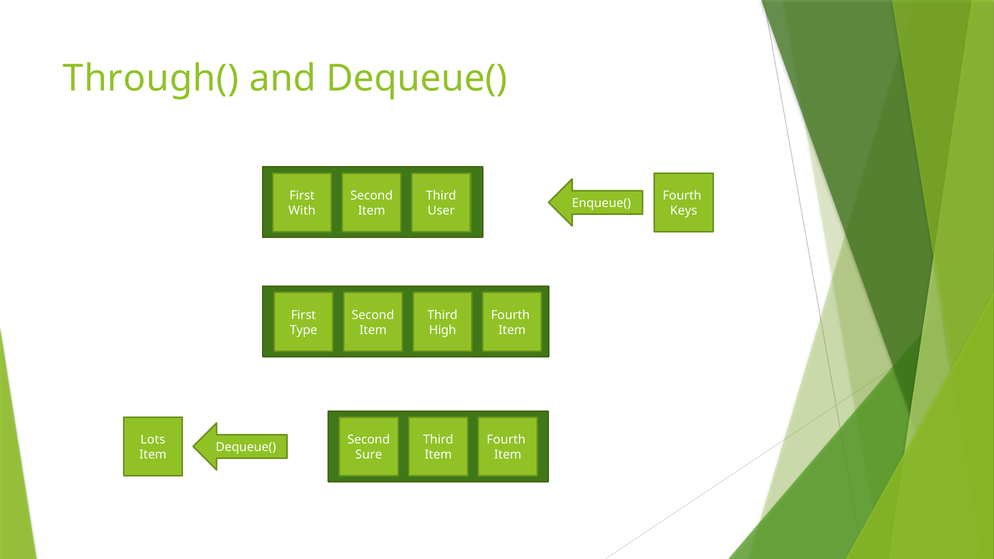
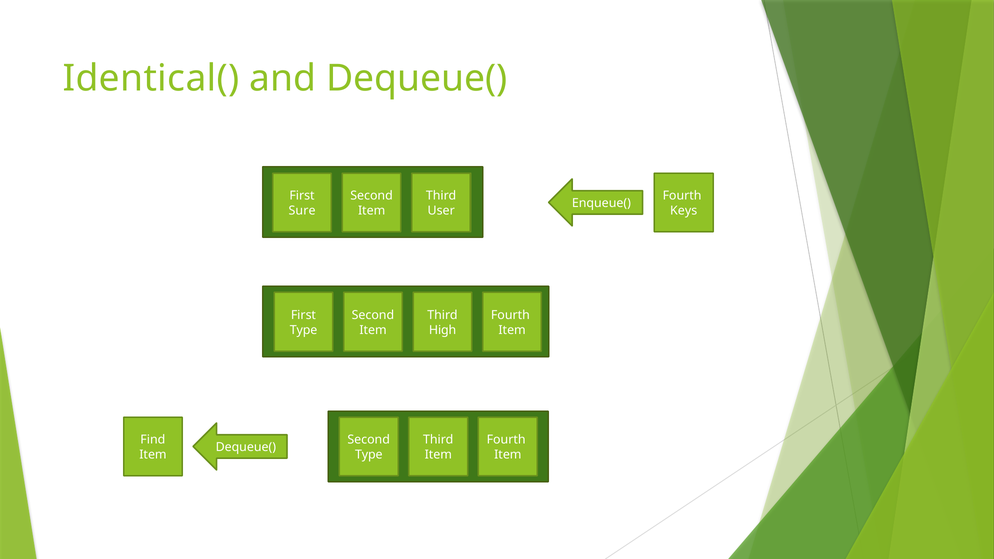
Through(: Through( -> Identical(
With: With -> Sure
Lots: Lots -> Find
Sure at (369, 455): Sure -> Type
